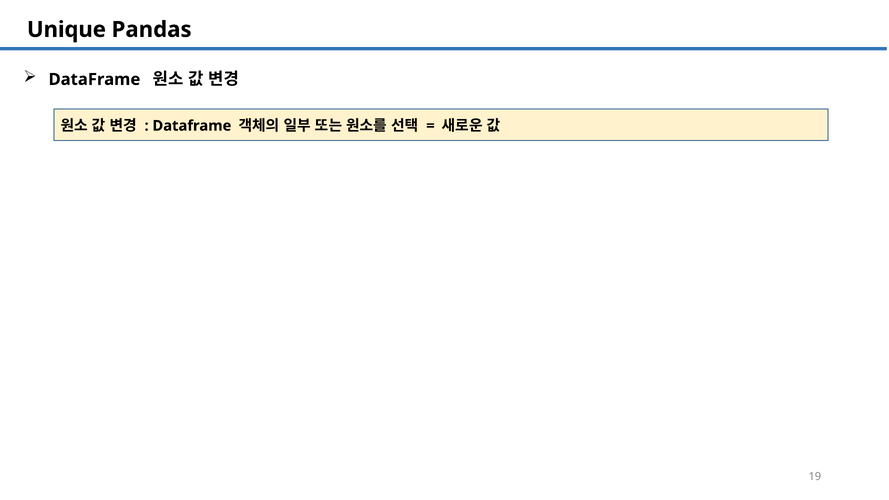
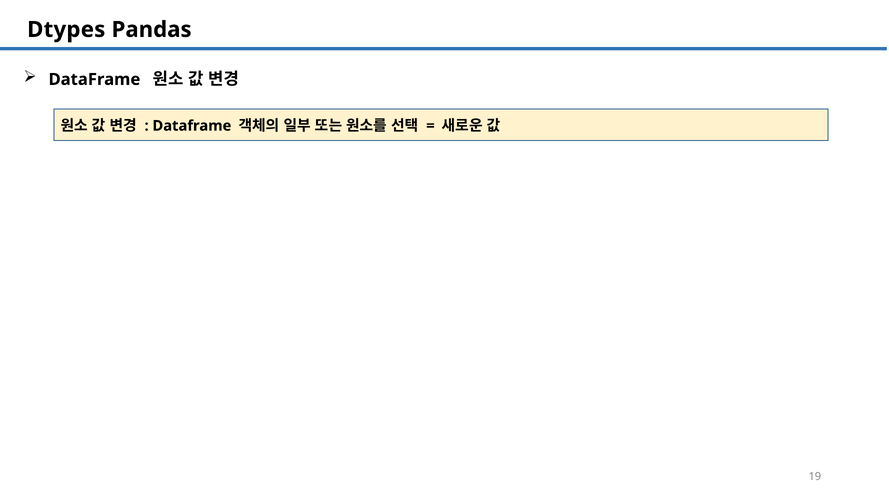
Unique: Unique -> Dtypes
